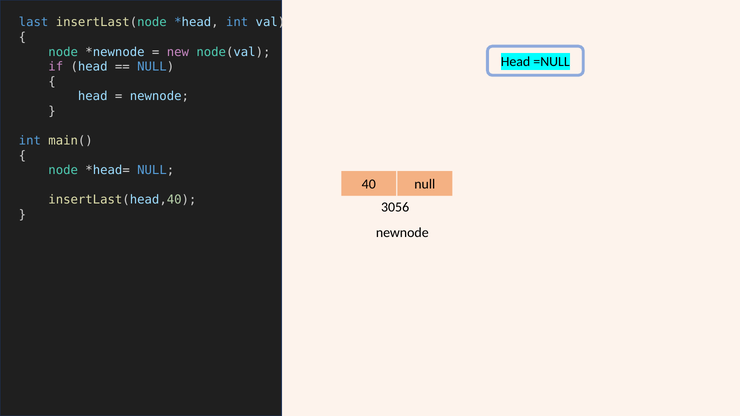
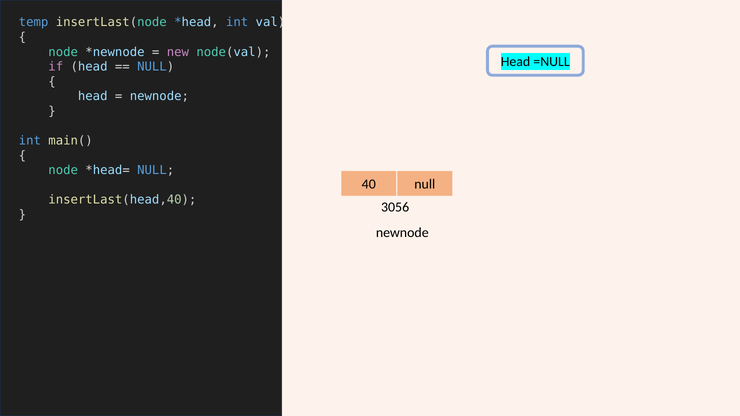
last: last -> temp
